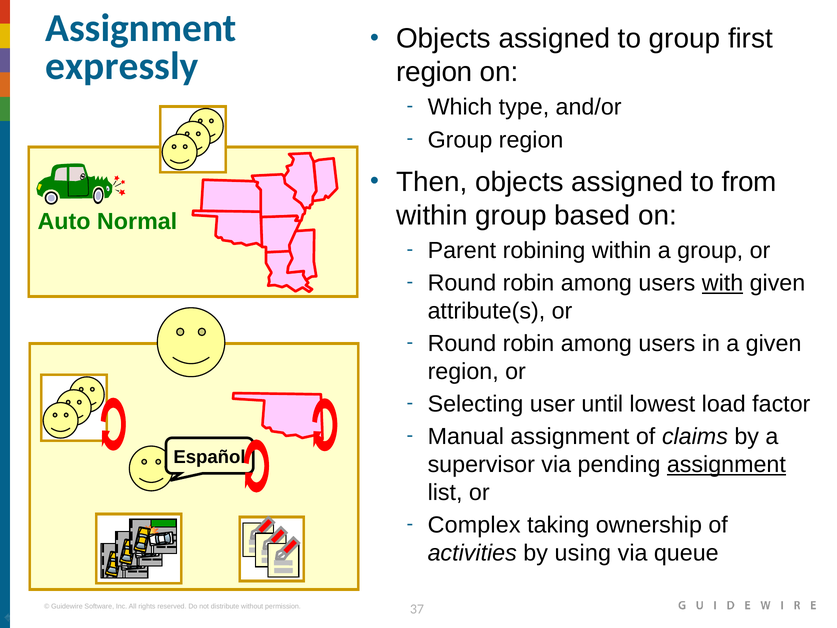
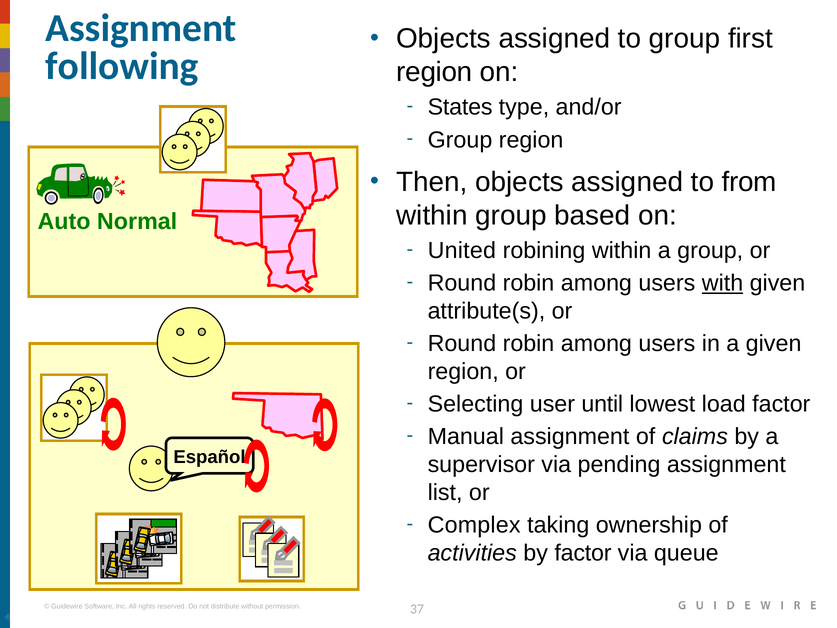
expressly: expressly -> following
Which: Which -> States
Parent: Parent -> United
assignment at (726, 464) underline: present -> none
by using: using -> factor
